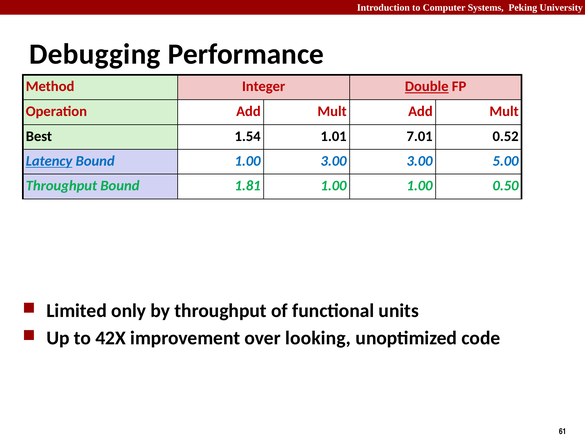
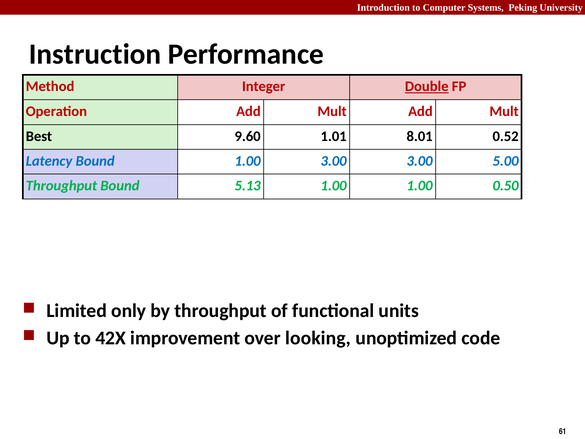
Debugging: Debugging -> Instruction
1.54: 1.54 -> 9.60
7.01: 7.01 -> 8.01
Latency underline: present -> none
1.81: 1.81 -> 5.13
